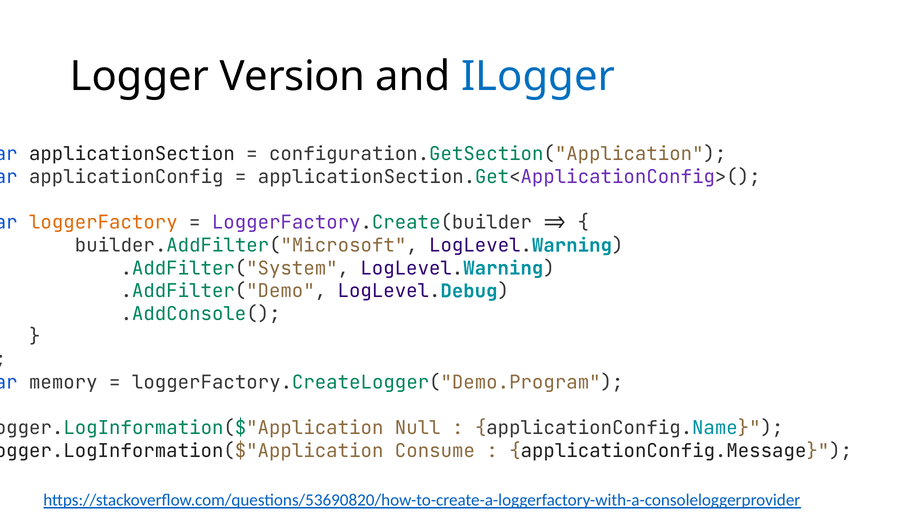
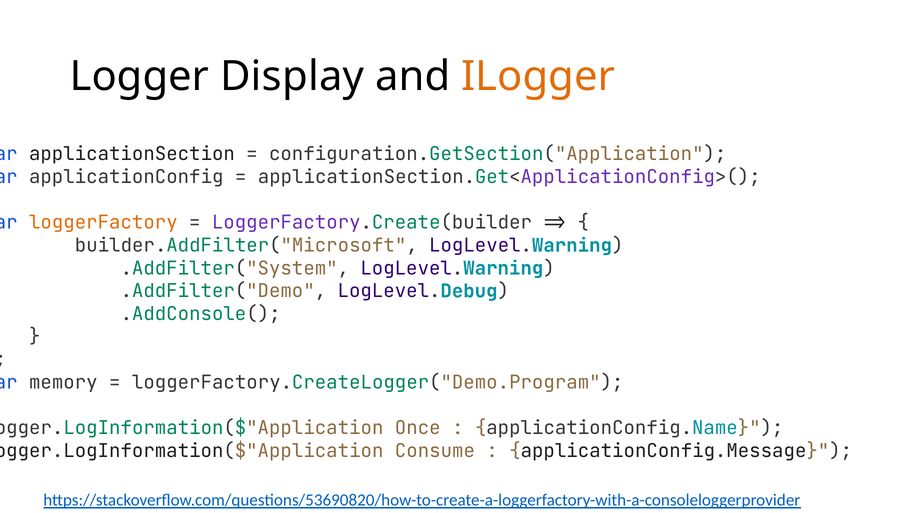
Version: Version -> Display
ILogger colour: blue -> orange
Null: Null -> Once
